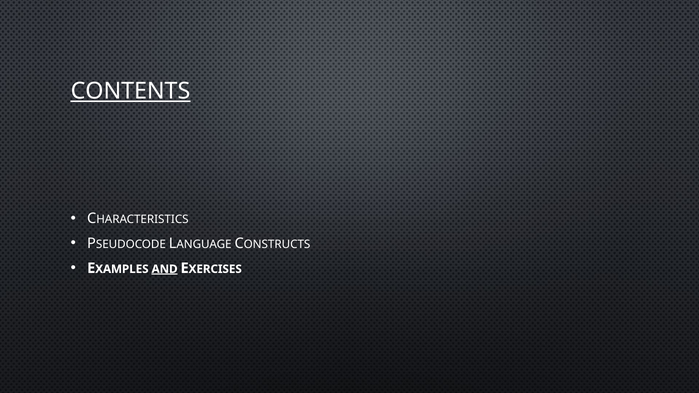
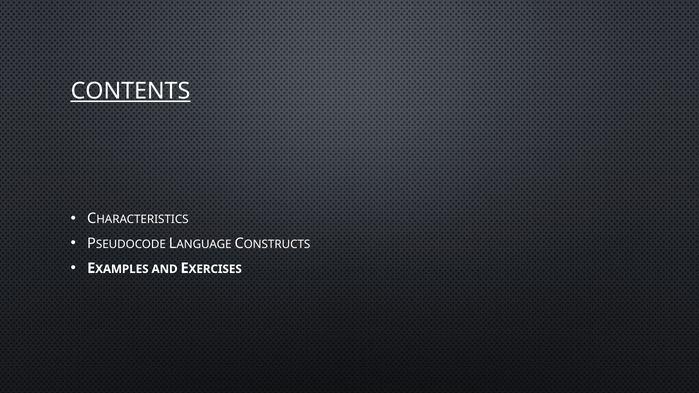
AND underline: present -> none
